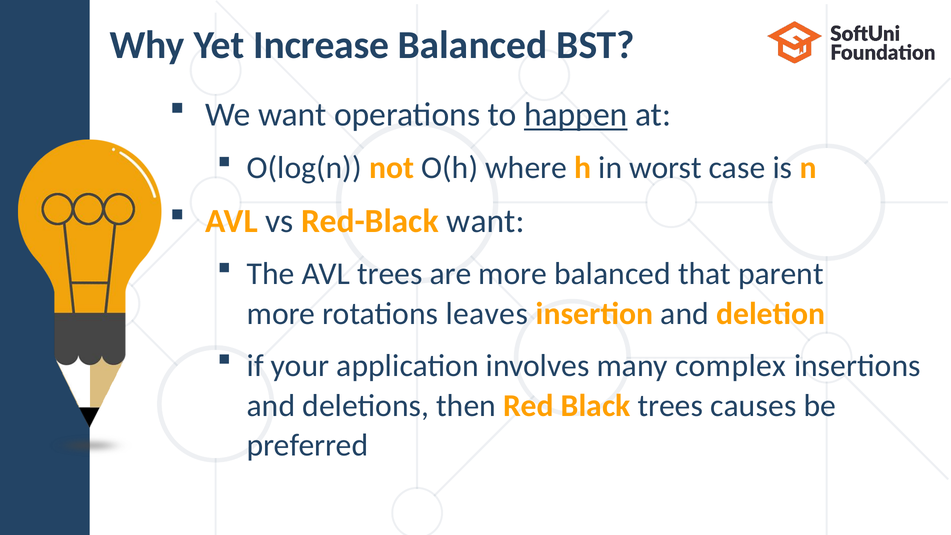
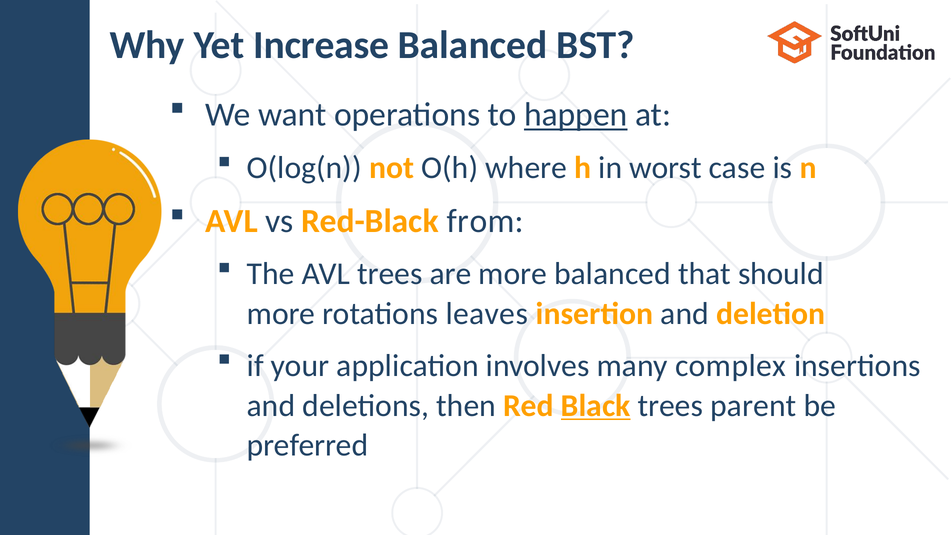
Red-Black want: want -> from
parent: parent -> should
Black underline: none -> present
causes: causes -> parent
